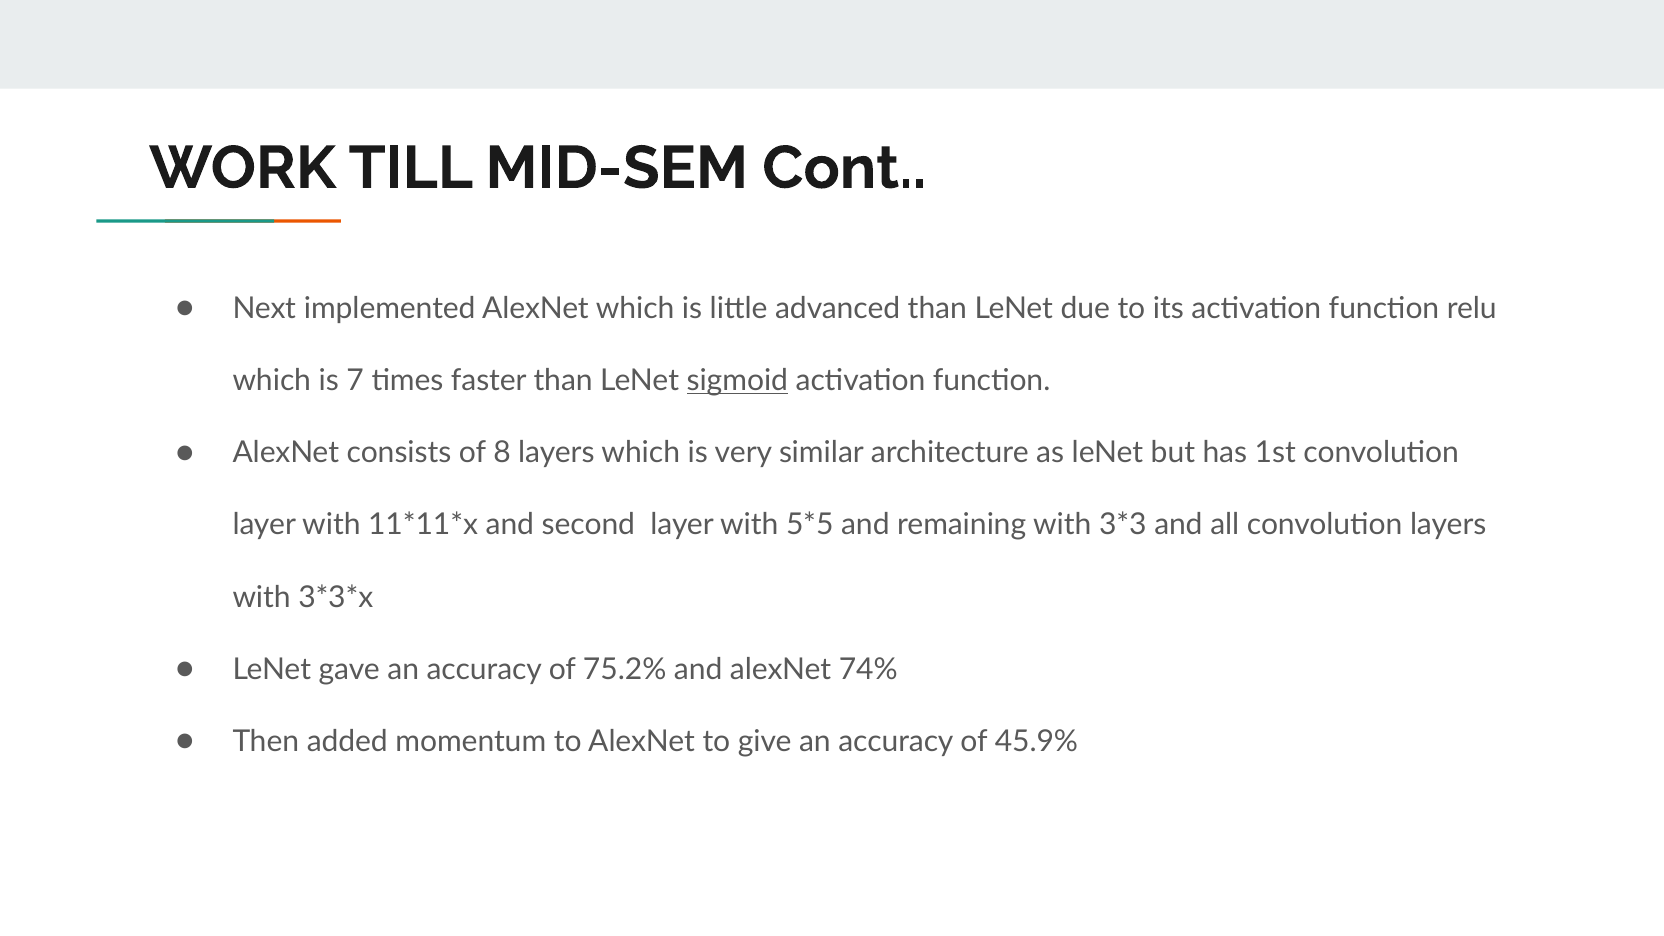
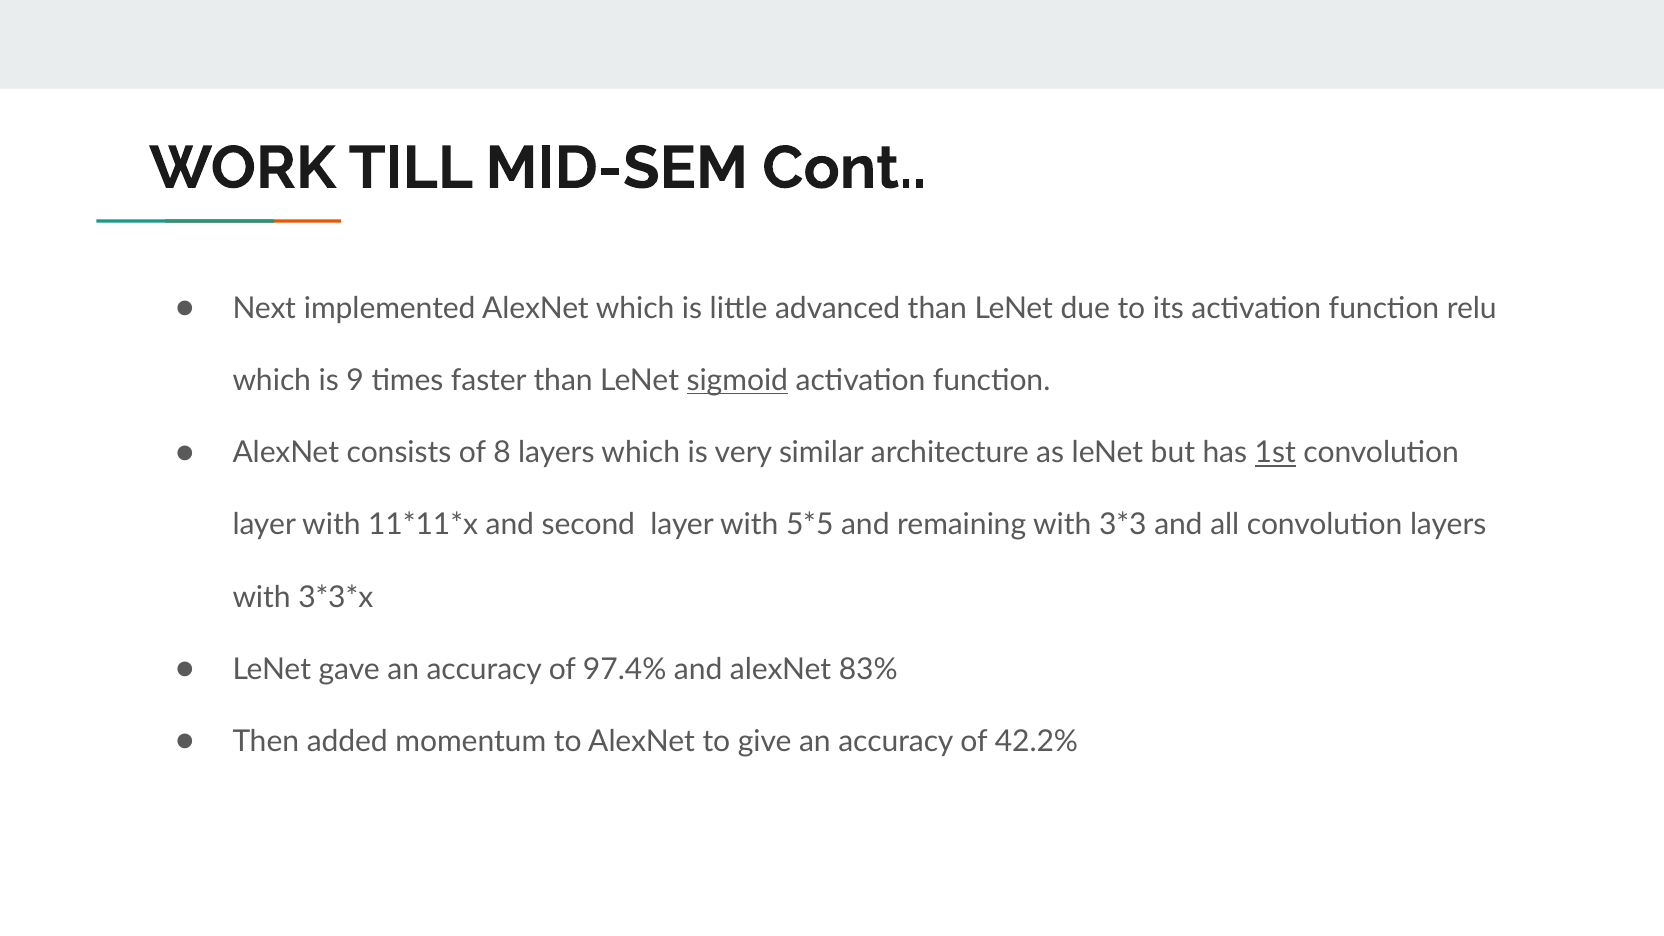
7: 7 -> 9
1st underline: none -> present
75.2%: 75.2% -> 97.4%
74%: 74% -> 83%
45.9%: 45.9% -> 42.2%
